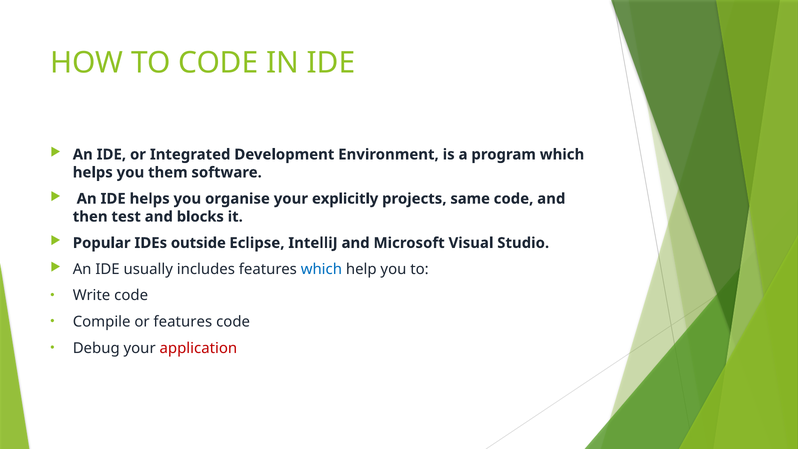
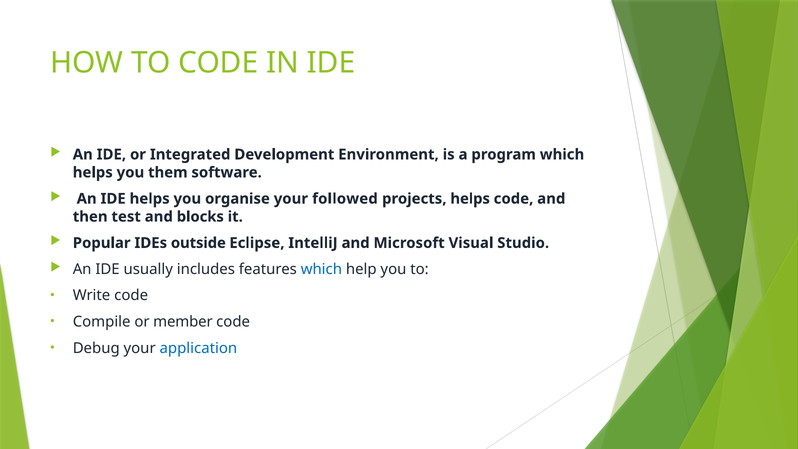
explicitly: explicitly -> followed
projects same: same -> helps
or features: features -> member
application colour: red -> blue
